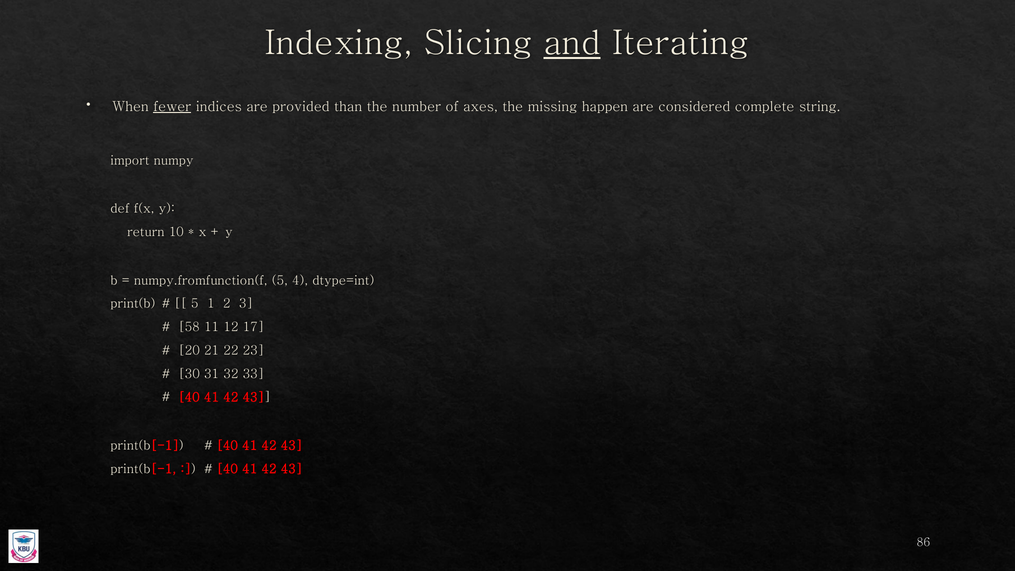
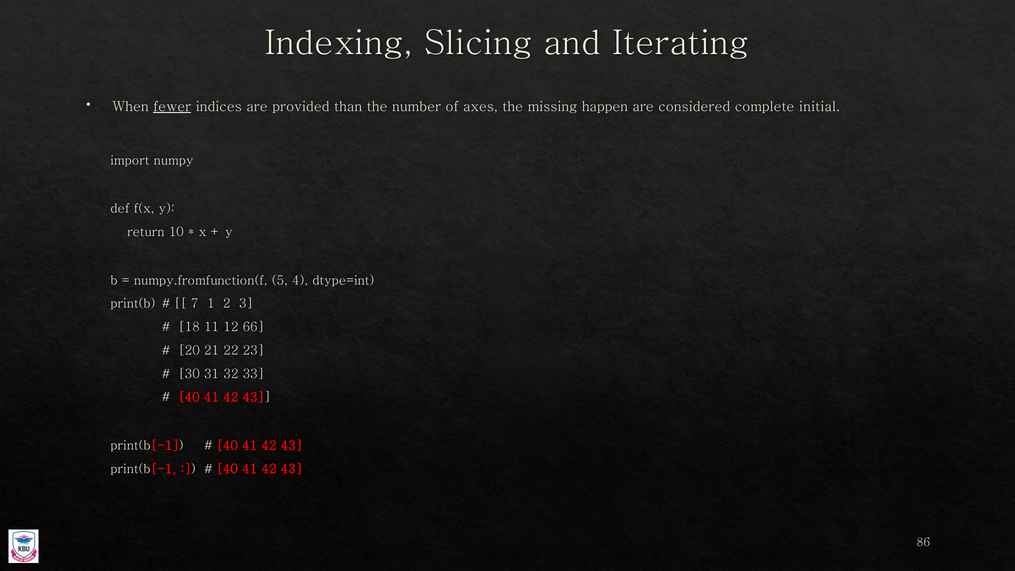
and underline: present -> none
string: string -> initial
5 at (195, 304): 5 -> 7
58: 58 -> 18
17: 17 -> 66
